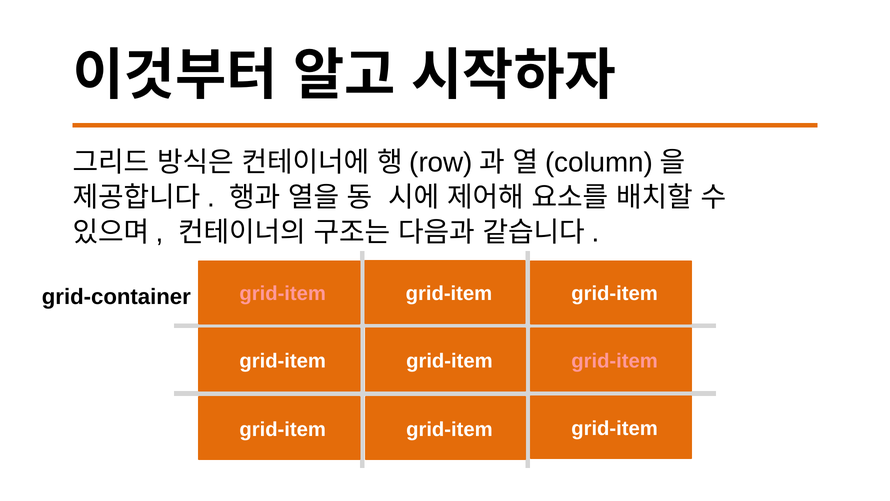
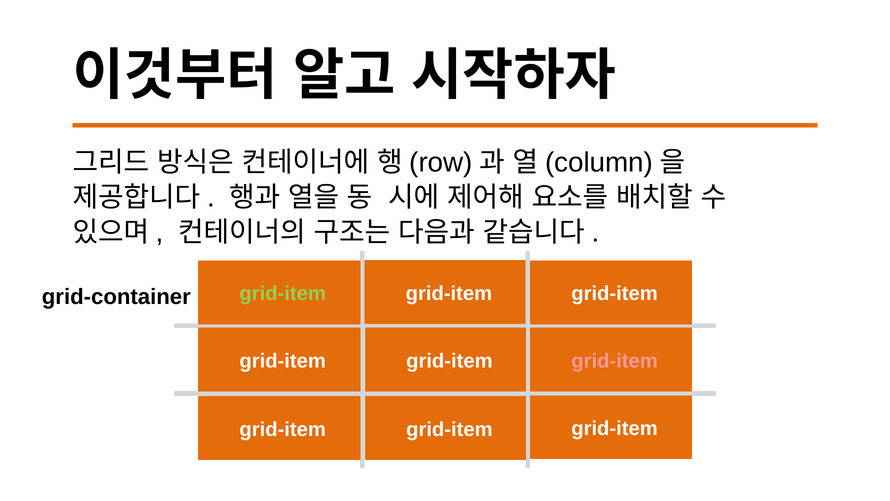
grid-item at (283, 294) colour: pink -> light green
